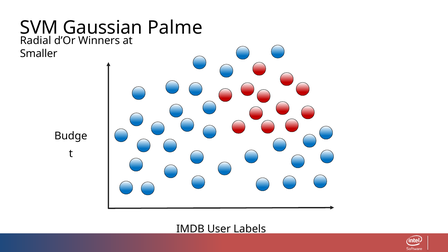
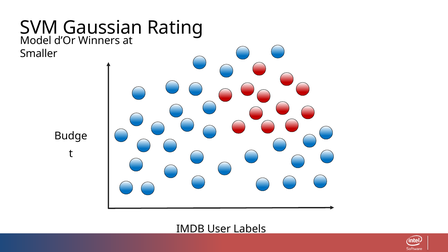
Palme: Palme -> Rating
Radial: Radial -> Model
